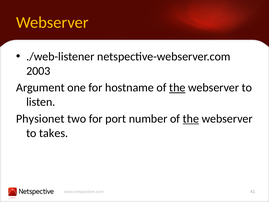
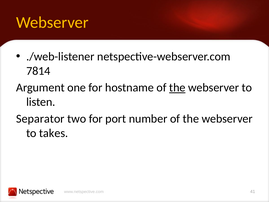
2003: 2003 -> 7814
Physionet: Physionet -> Separator
the at (191, 119) underline: present -> none
